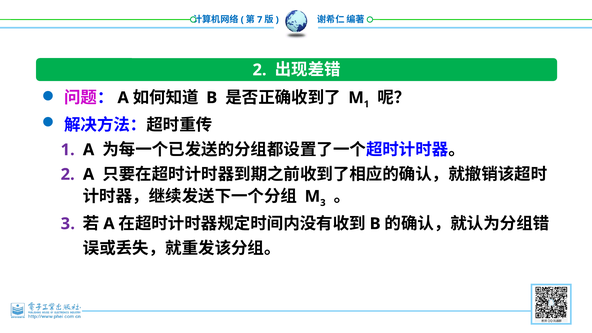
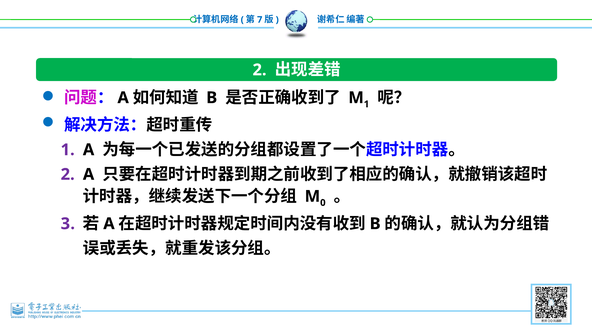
3 at (323, 203): 3 -> 0
